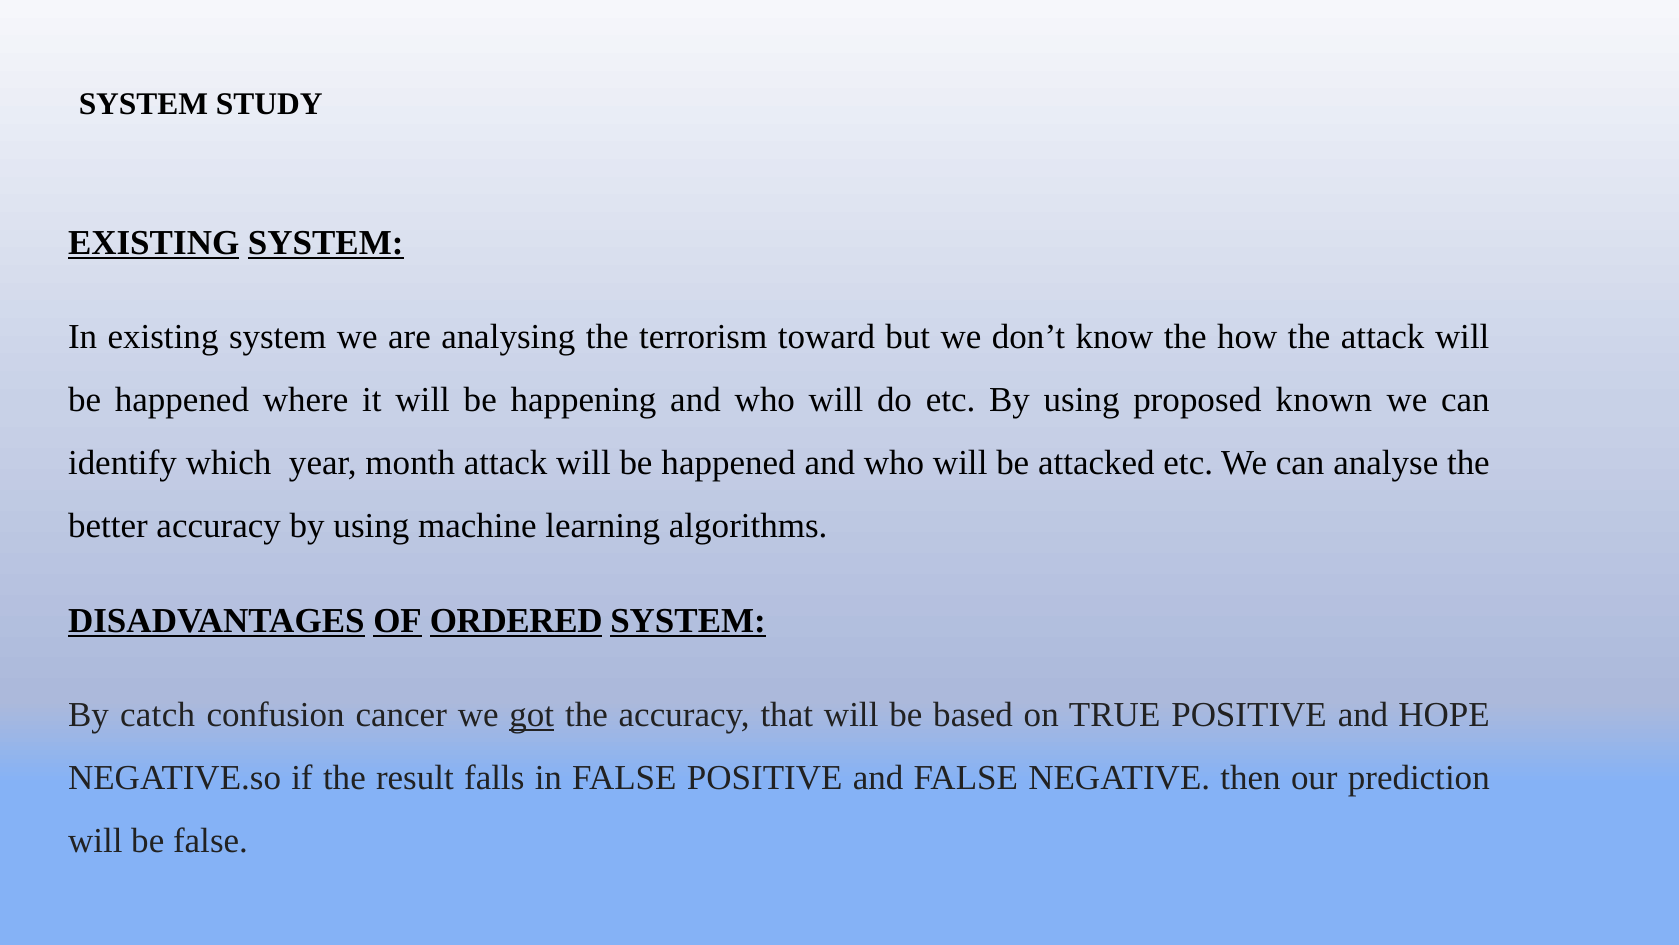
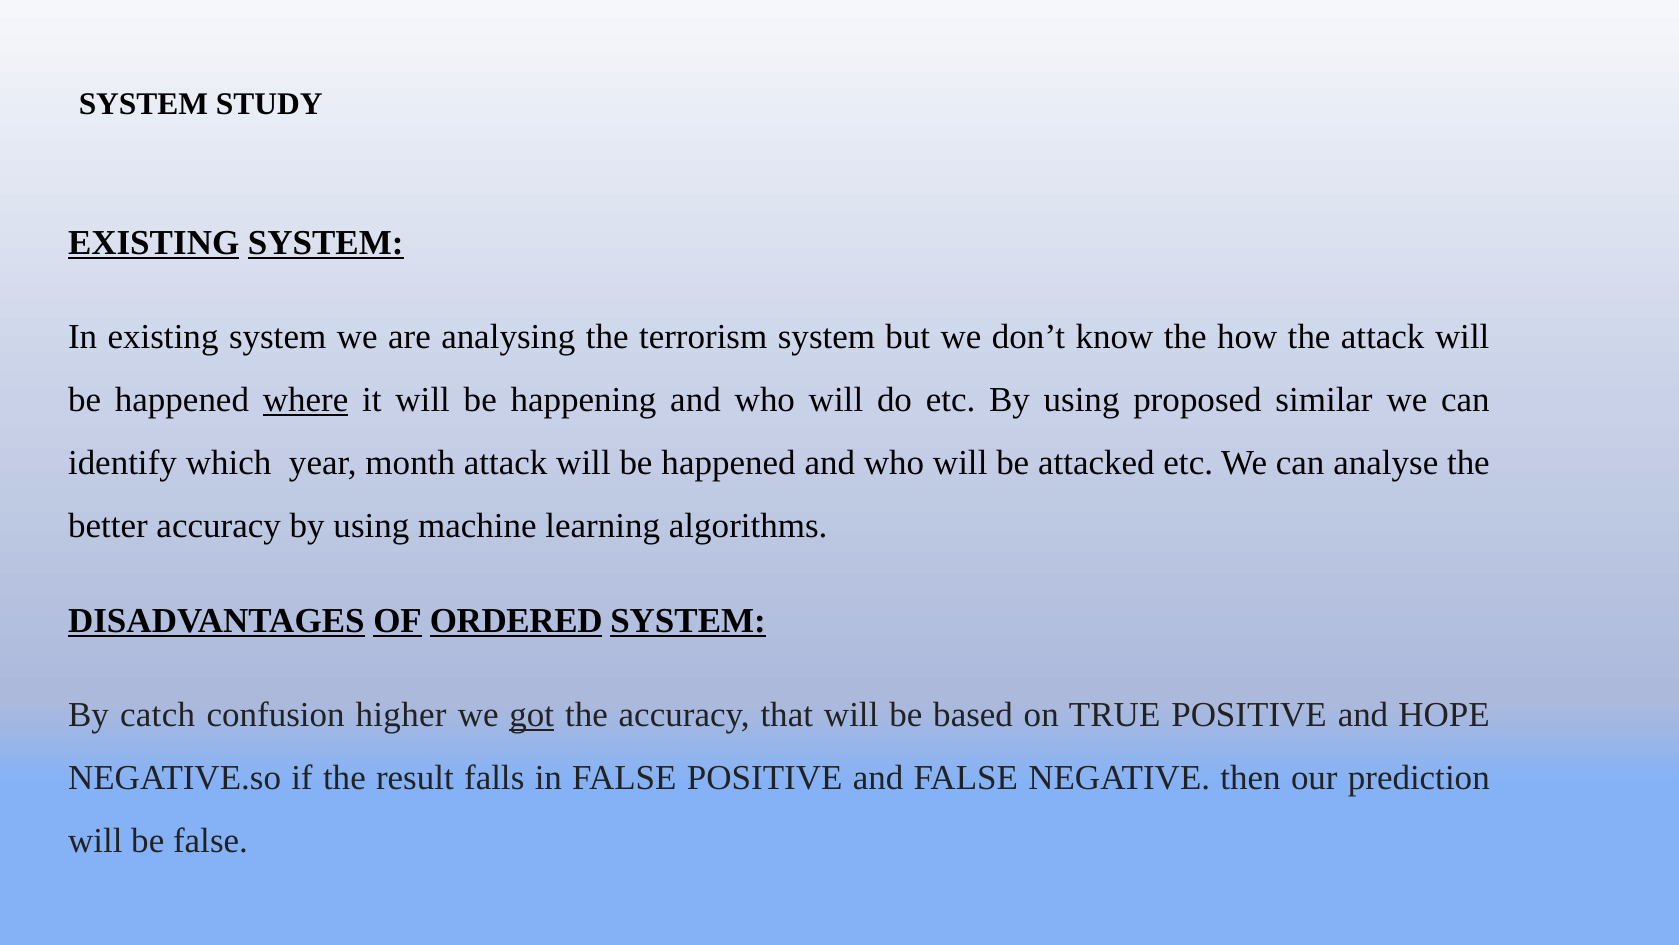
terrorism toward: toward -> system
where underline: none -> present
known: known -> similar
cancer: cancer -> higher
